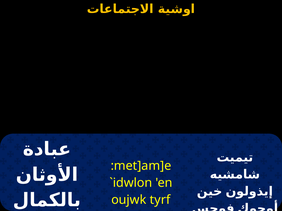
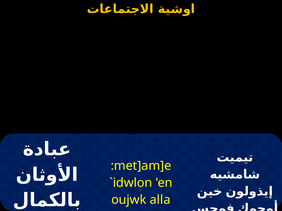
tyrf: tyrf -> alla
